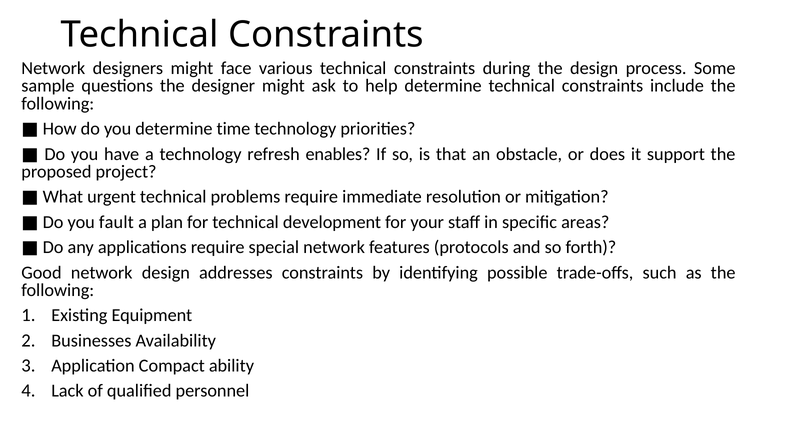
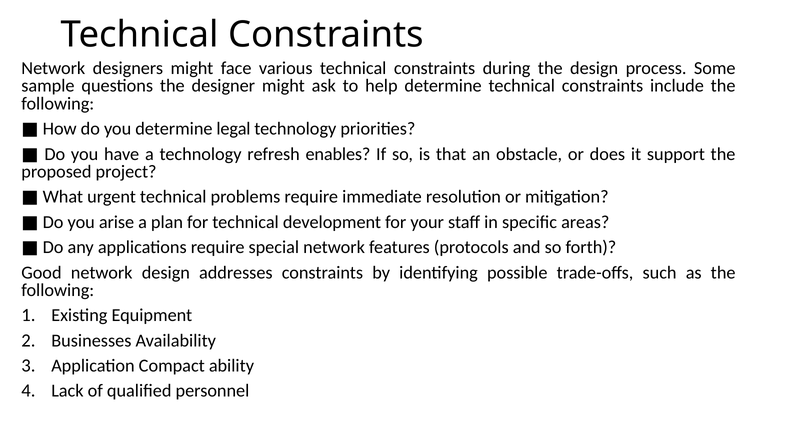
time: time -> legal
fault: fault -> arise
